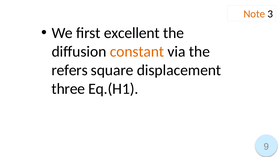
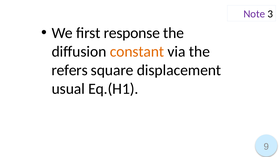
Note colour: orange -> purple
excellent: excellent -> response
three: three -> usual
